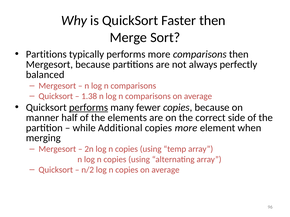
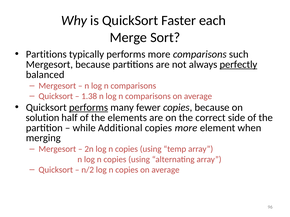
Faster then: then -> each
comparisons then: then -> such
perfectly underline: none -> present
manner: manner -> solution
